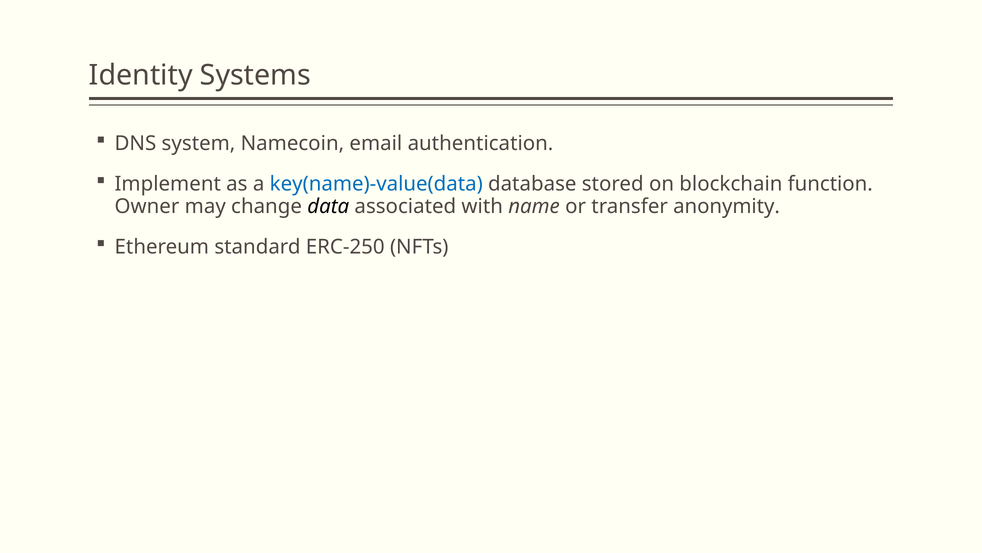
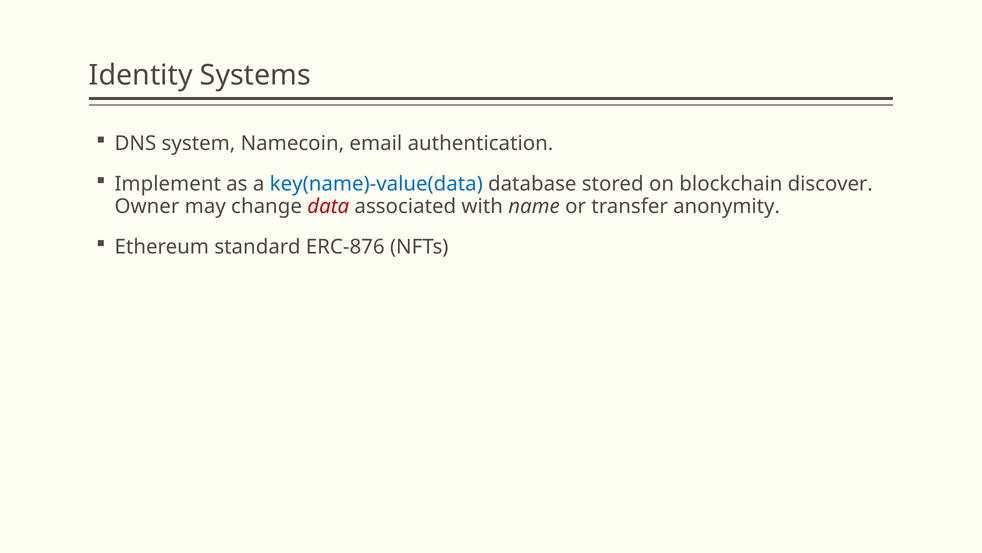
function: function -> discover
data colour: black -> red
ERC-250: ERC-250 -> ERC-876
